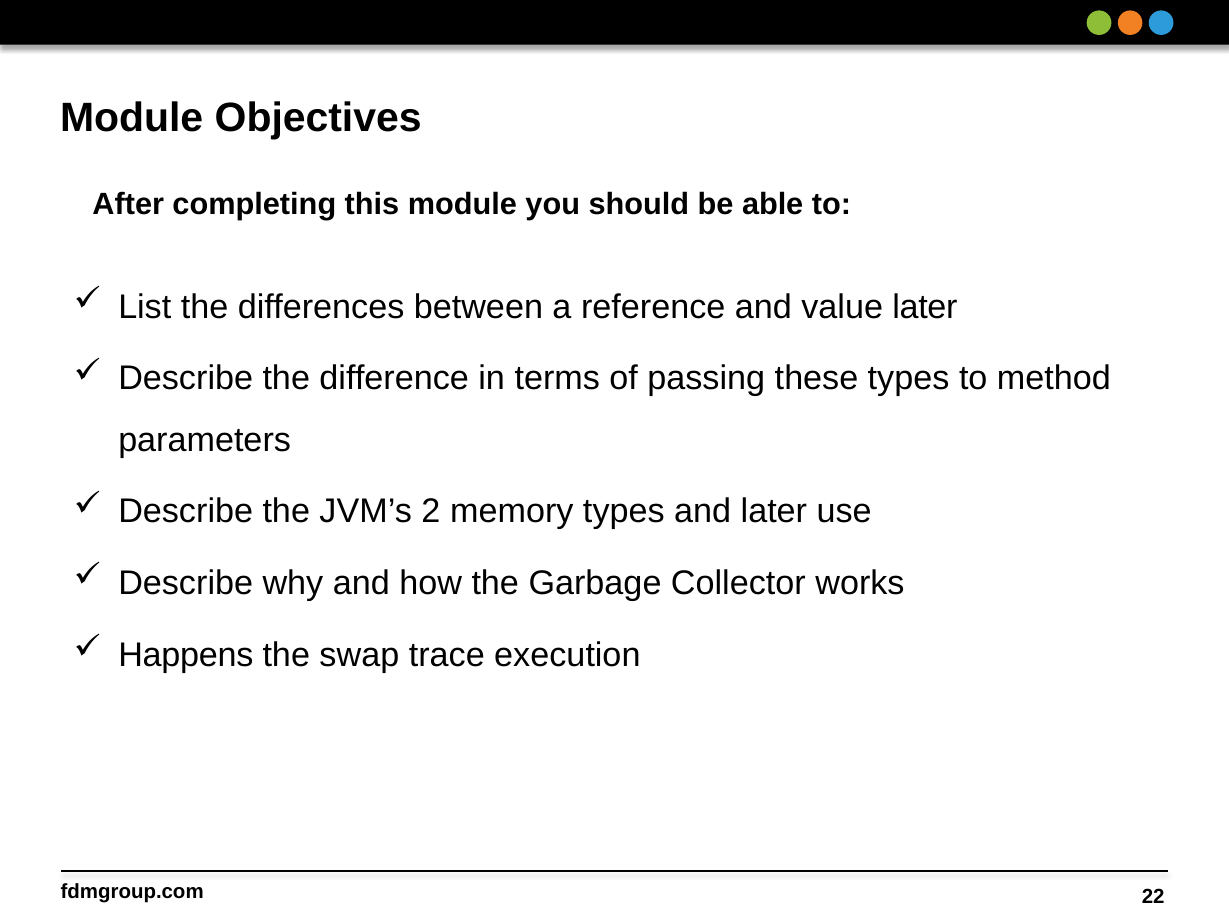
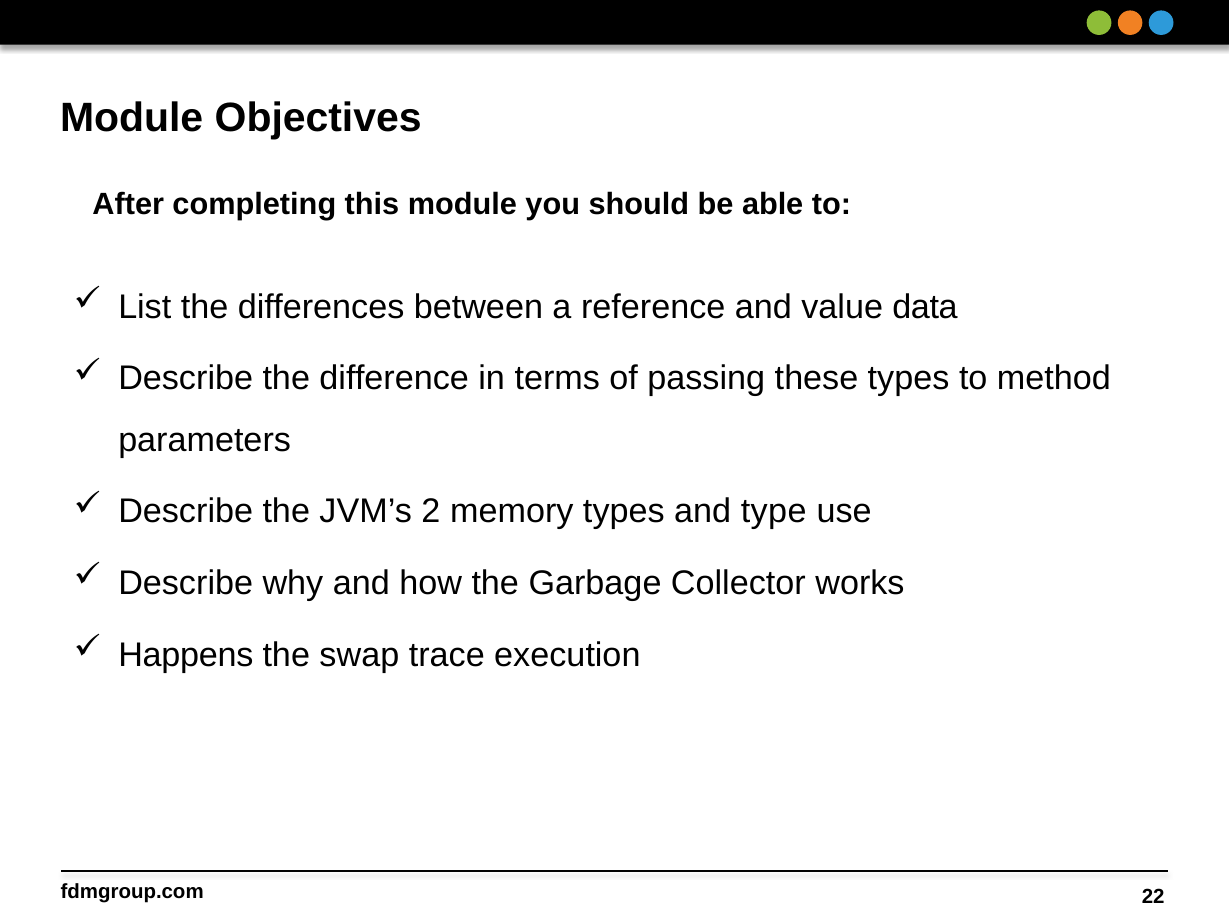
value later: later -> data
and later: later -> type
